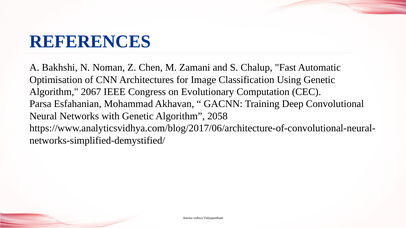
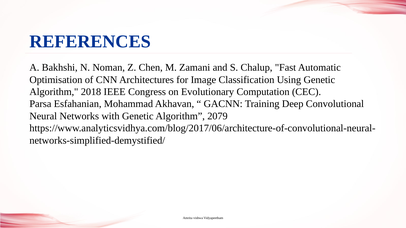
2067: 2067 -> 2018
2058: 2058 -> 2079
